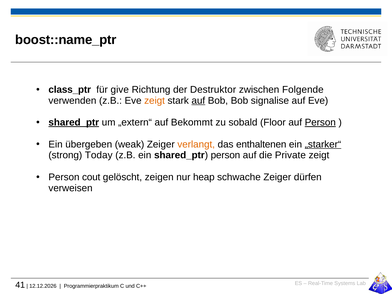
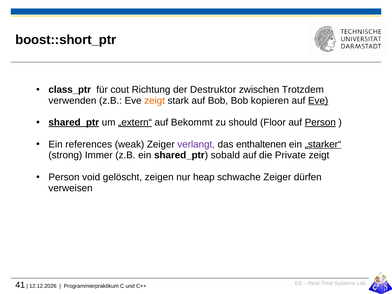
boost::name_ptr: boost::name_ptr -> boost::short_ptr
give: give -> cout
Folgende: Folgende -> Trotzdem
auf at (198, 101) underline: present -> none
signalise: signalise -> kopieren
Eve at (318, 101) underline: none -> present
„extern“ underline: none -> present
sobald: sobald -> should
übergeben: übergeben -> references
verlangt colour: orange -> purple
Today: Today -> Immer
shared_ptr person: person -> sobald
cout: cout -> void
